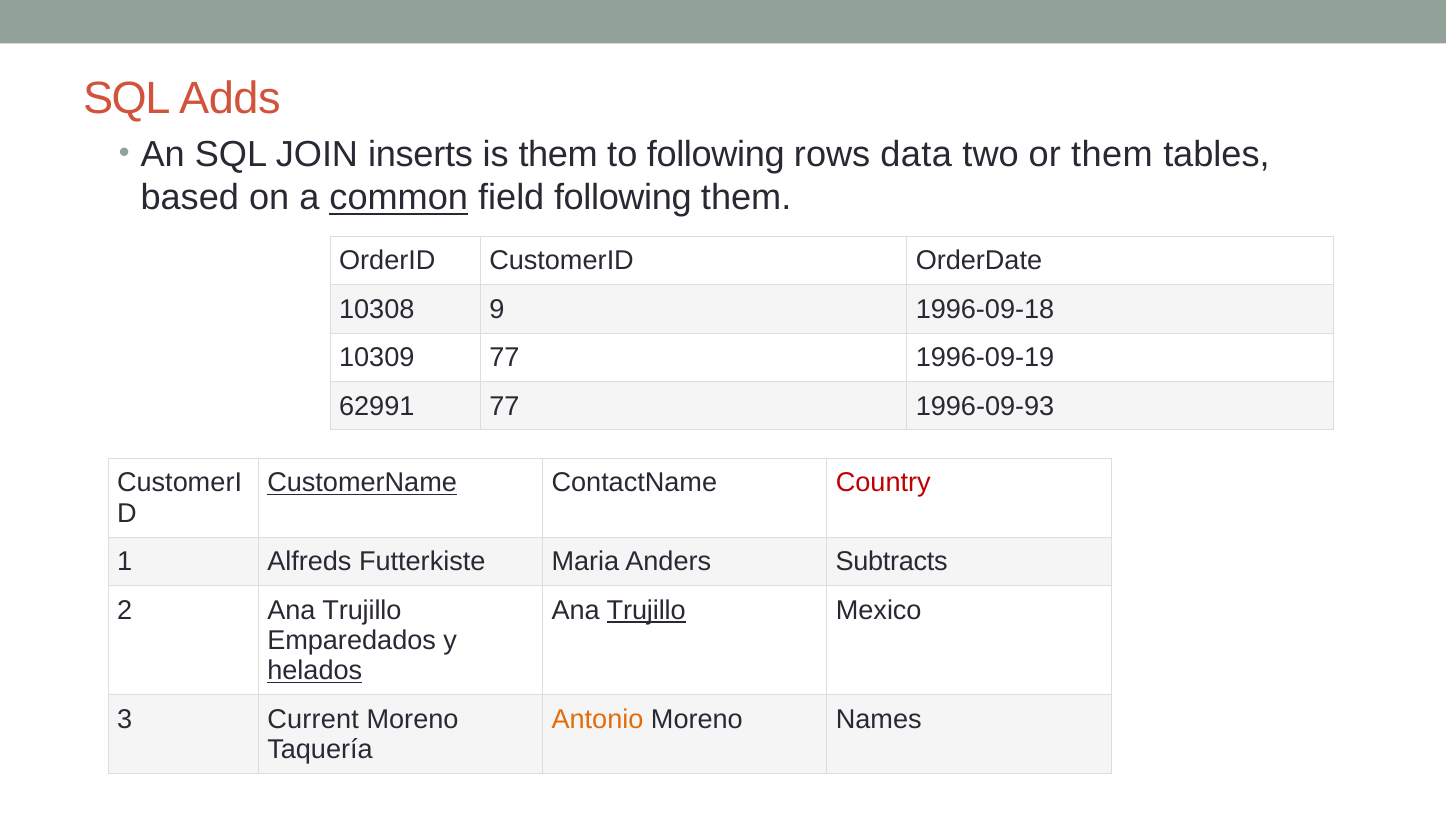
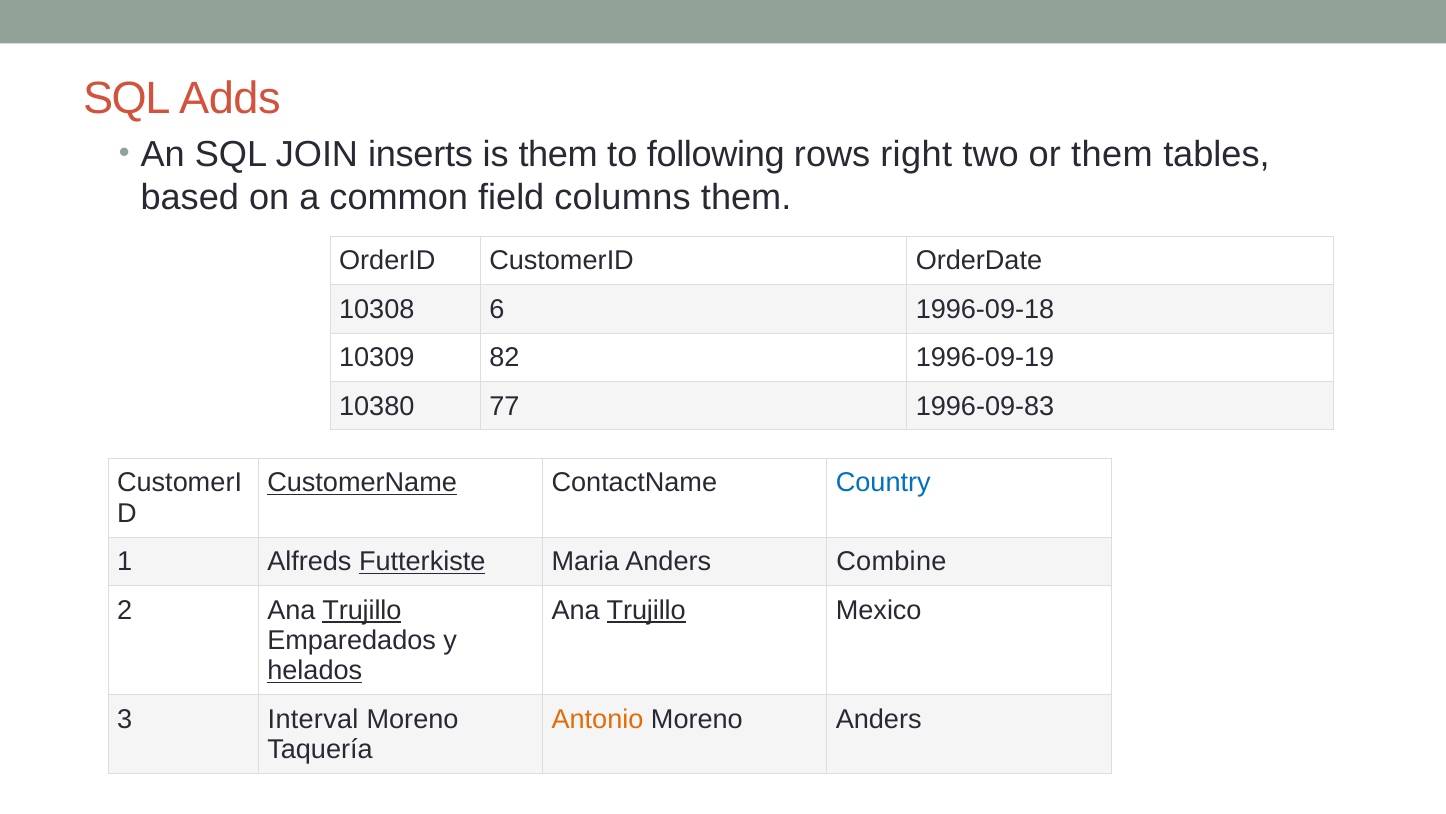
data: data -> right
common underline: present -> none
field following: following -> columns
9: 9 -> 6
10309 77: 77 -> 82
62991: 62991 -> 10380
1996-09-93: 1996-09-93 -> 1996-09-83
Country colour: red -> blue
Futterkiste underline: none -> present
Subtracts: Subtracts -> Combine
Trujillo at (362, 610) underline: none -> present
Current: Current -> Interval
Moreno Names: Names -> Anders
